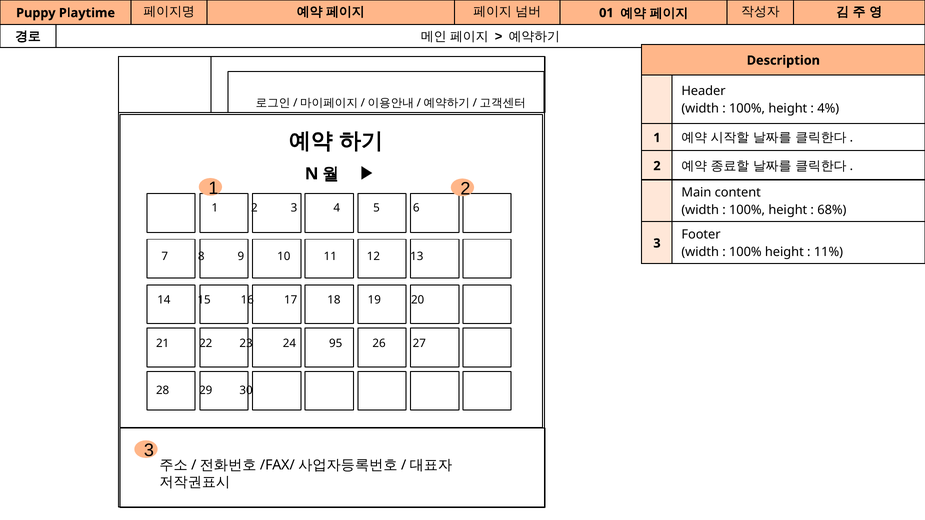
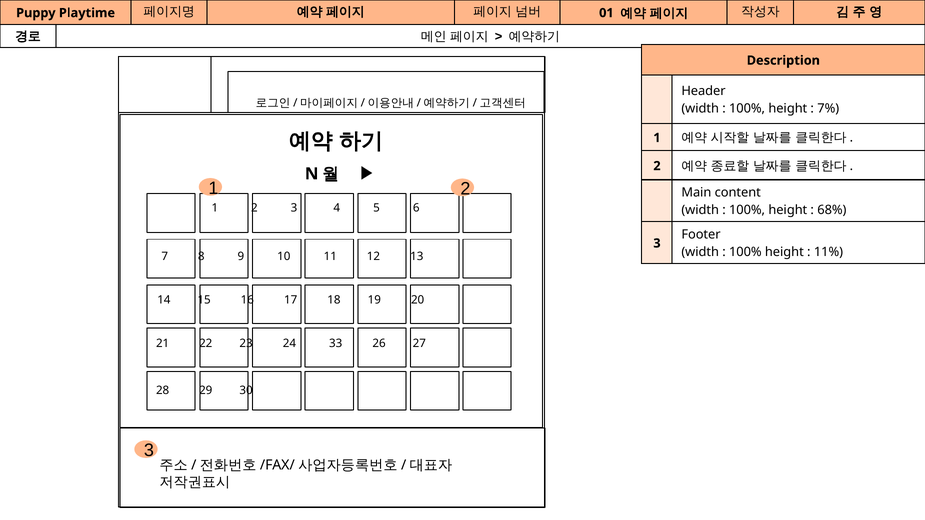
4%: 4% -> 7%
95: 95 -> 33
